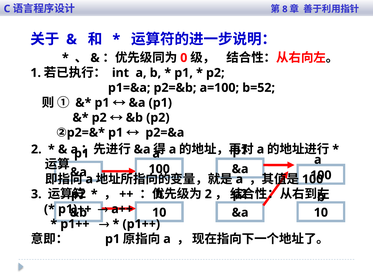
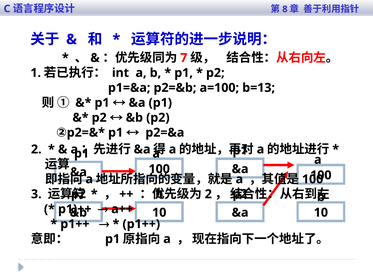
0: 0 -> 7
b=52: b=52 -> b=13
